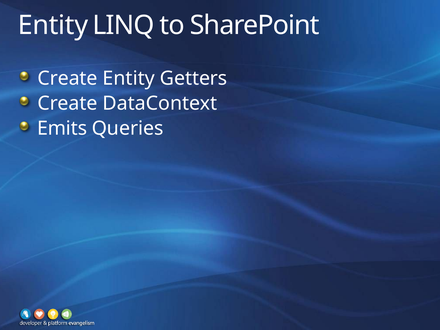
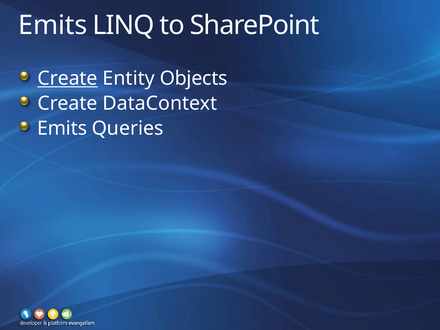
Entity at (53, 25): Entity -> Emits
Create at (68, 78) underline: none -> present
Getters: Getters -> Objects
